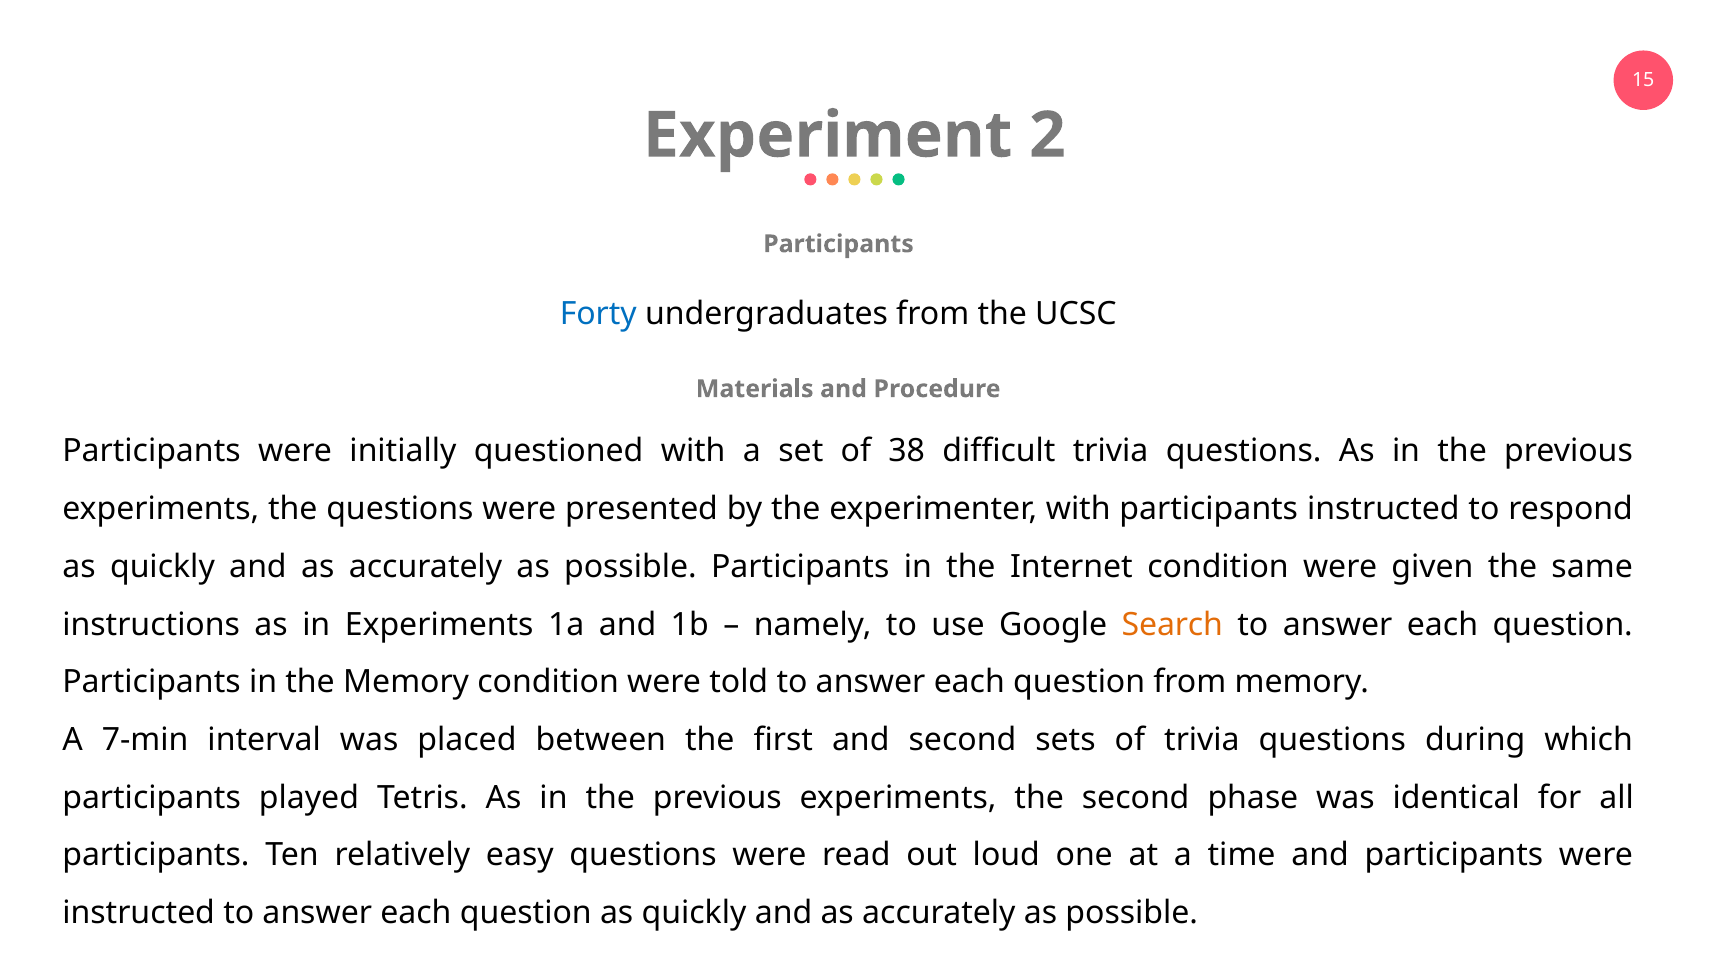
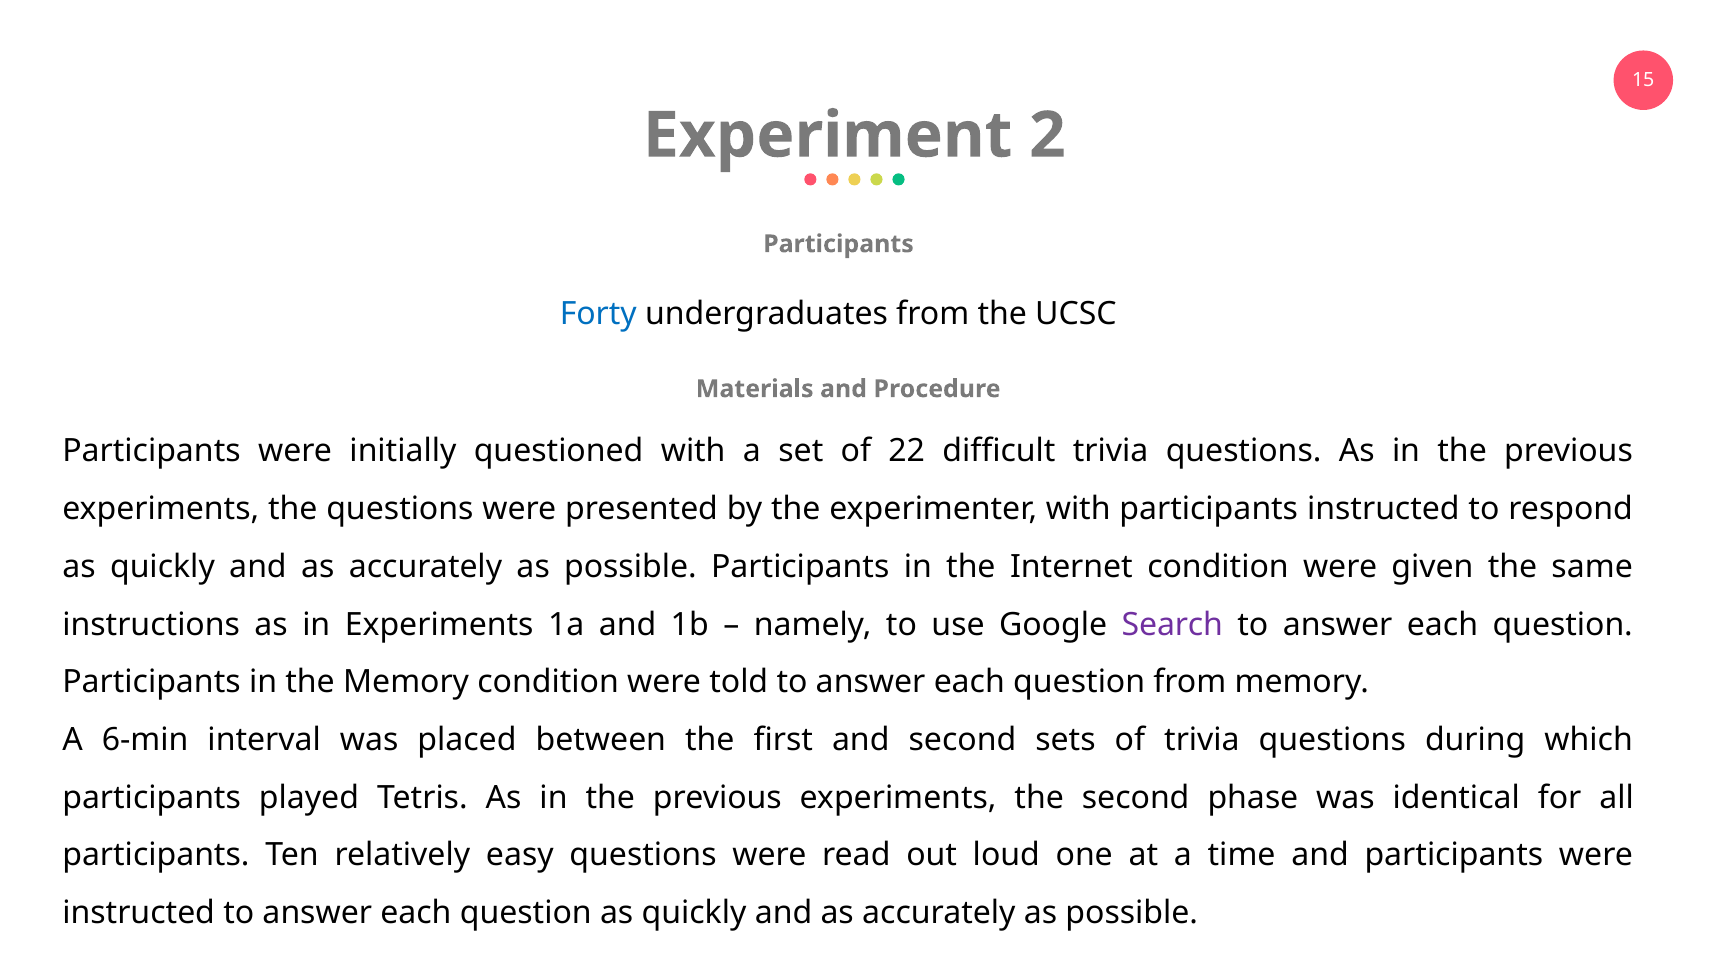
38: 38 -> 22
Search colour: orange -> purple
7-min: 7-min -> 6-min
